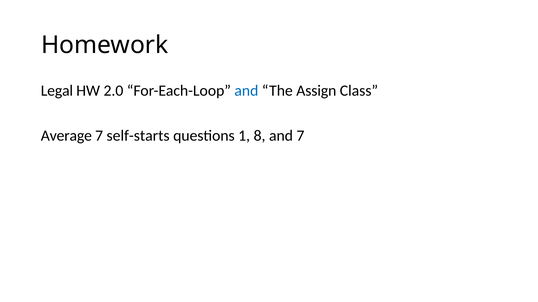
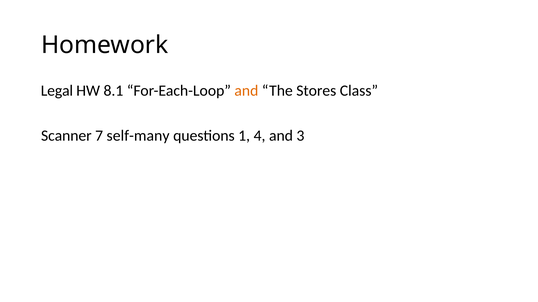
2.0: 2.0 -> 8.1
and at (246, 91) colour: blue -> orange
Assign: Assign -> Stores
Average: Average -> Scanner
self-starts: self-starts -> self-many
8: 8 -> 4
and 7: 7 -> 3
